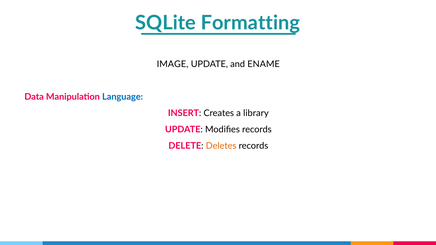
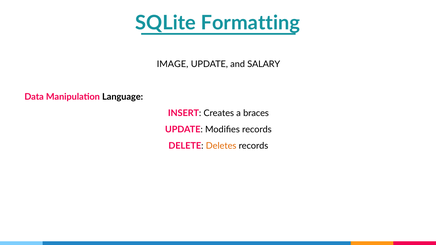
ENAME: ENAME -> SALARY
Language colour: blue -> black
library: library -> braces
